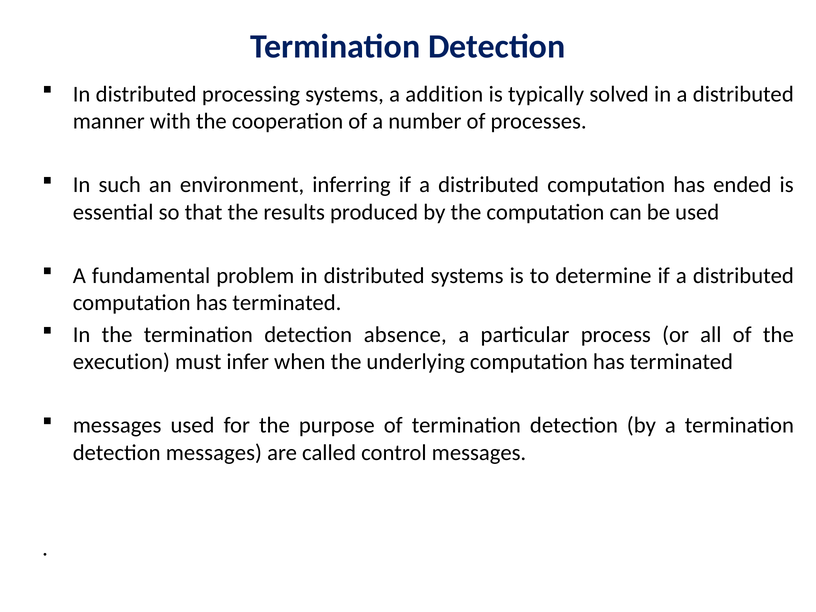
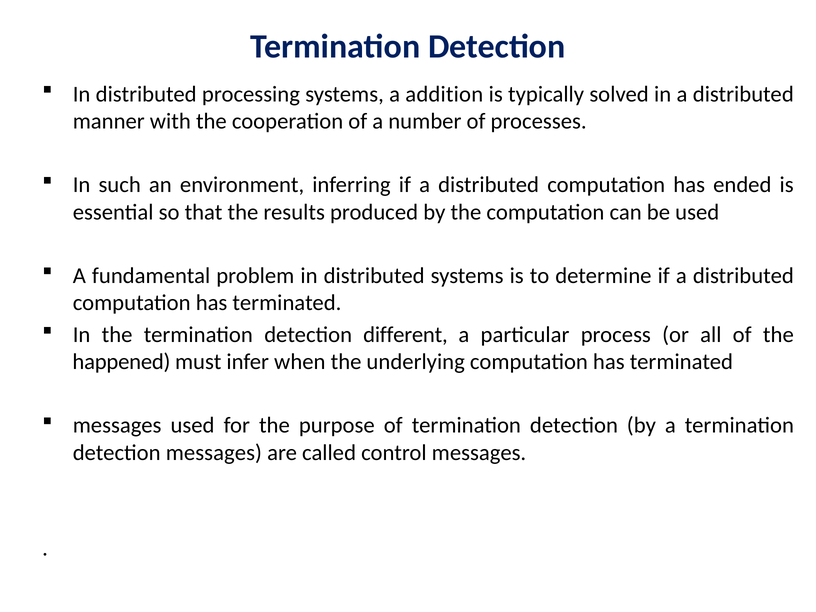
absence: absence -> different
execution: execution -> happened
